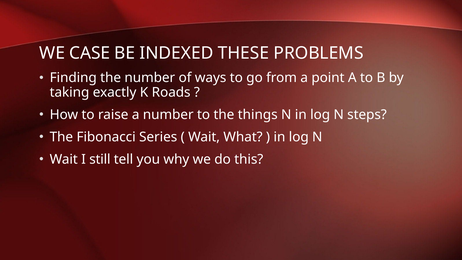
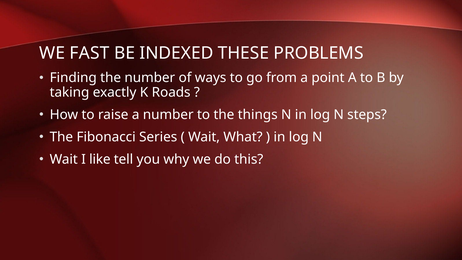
CASE: CASE -> FAST
still: still -> like
